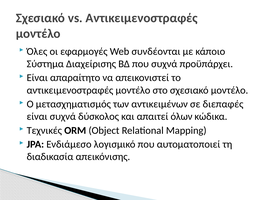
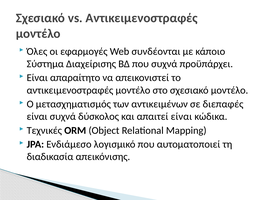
απαιτεί όλων: όλων -> είναι
